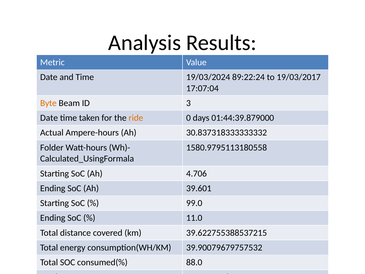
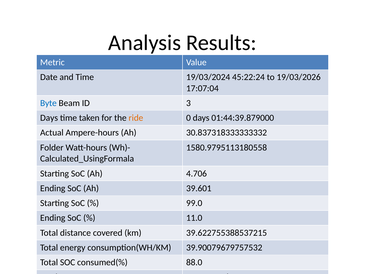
89:22:24: 89:22:24 -> 45:22:24
19/03/2017: 19/03/2017 -> 19/03/2026
Byte colour: orange -> blue
Date at (49, 118): Date -> Days
